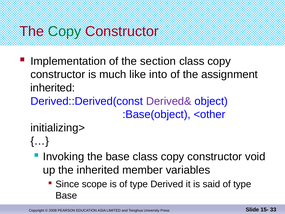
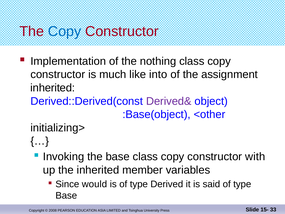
Copy at (65, 31) colour: green -> blue
section: section -> nothing
void: void -> with
scope: scope -> would
